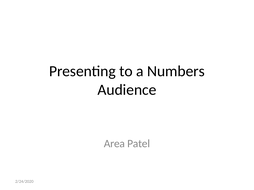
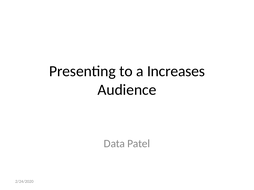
Numbers: Numbers -> Increases
Area: Area -> Data
